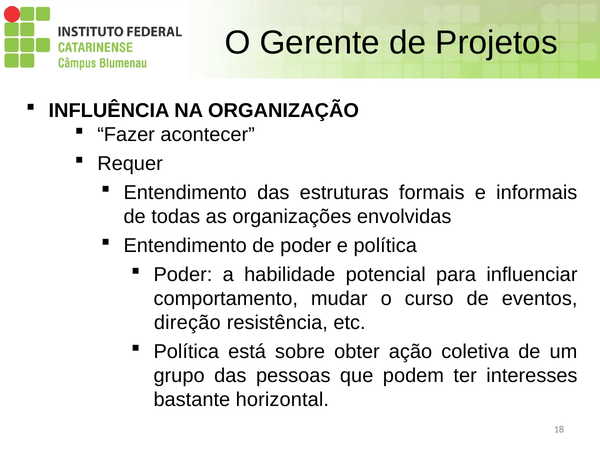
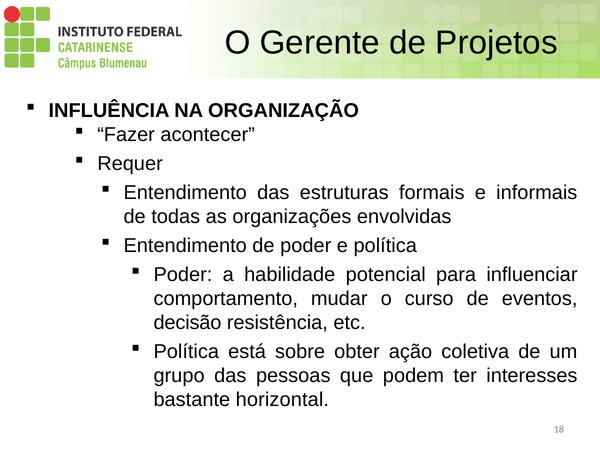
direção: direção -> decisão
